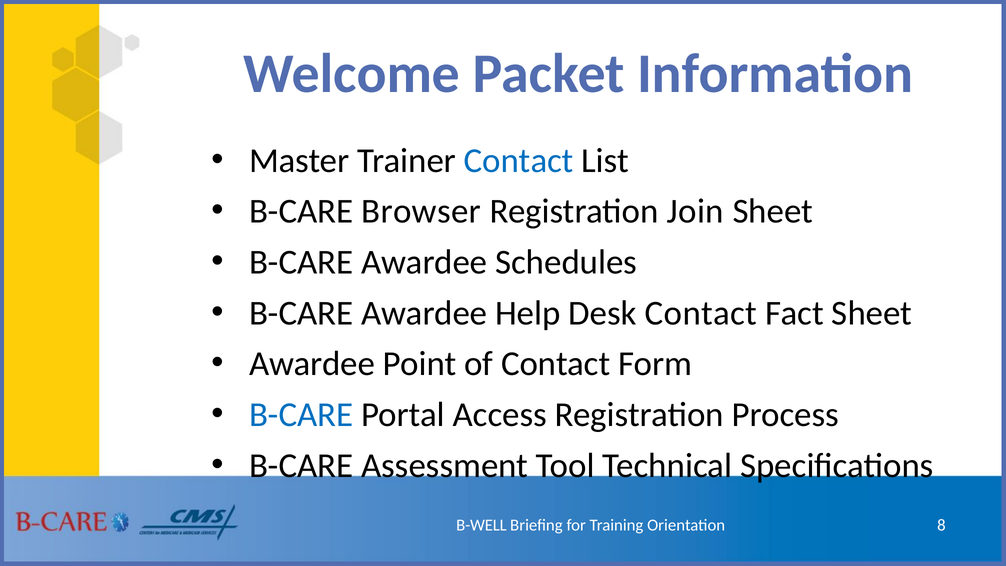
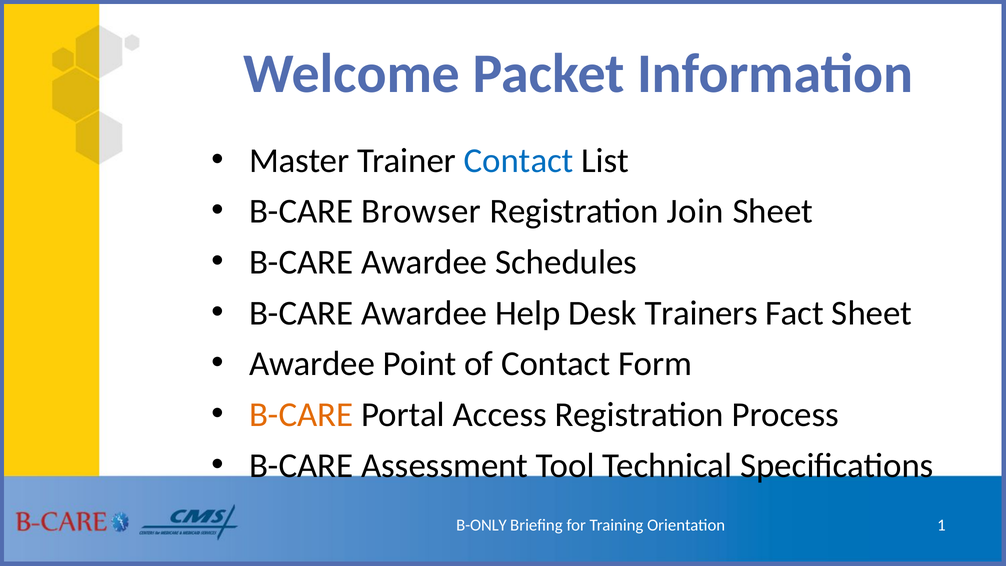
Desk Contact: Contact -> Trainers
B-CARE at (301, 415) colour: blue -> orange
B-WELL: B-WELL -> B-ONLY
8: 8 -> 1
